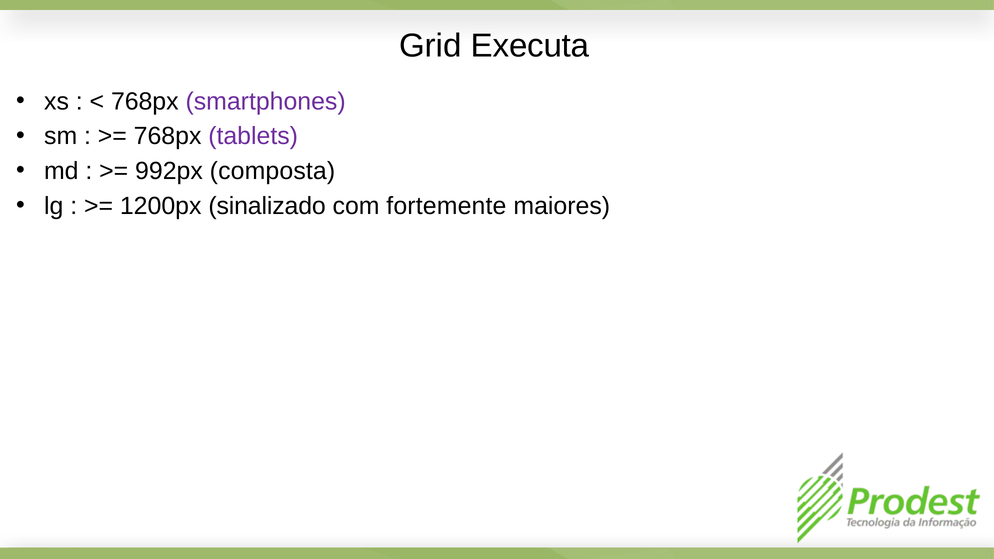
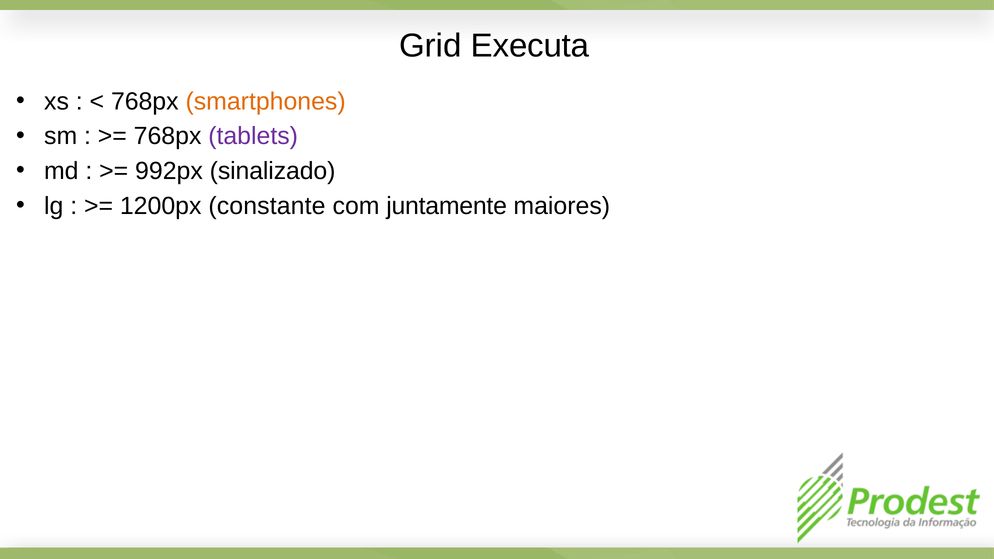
smartphones colour: purple -> orange
composta: composta -> sinalizado
sinalizado: sinalizado -> constante
fortemente: fortemente -> juntamente
